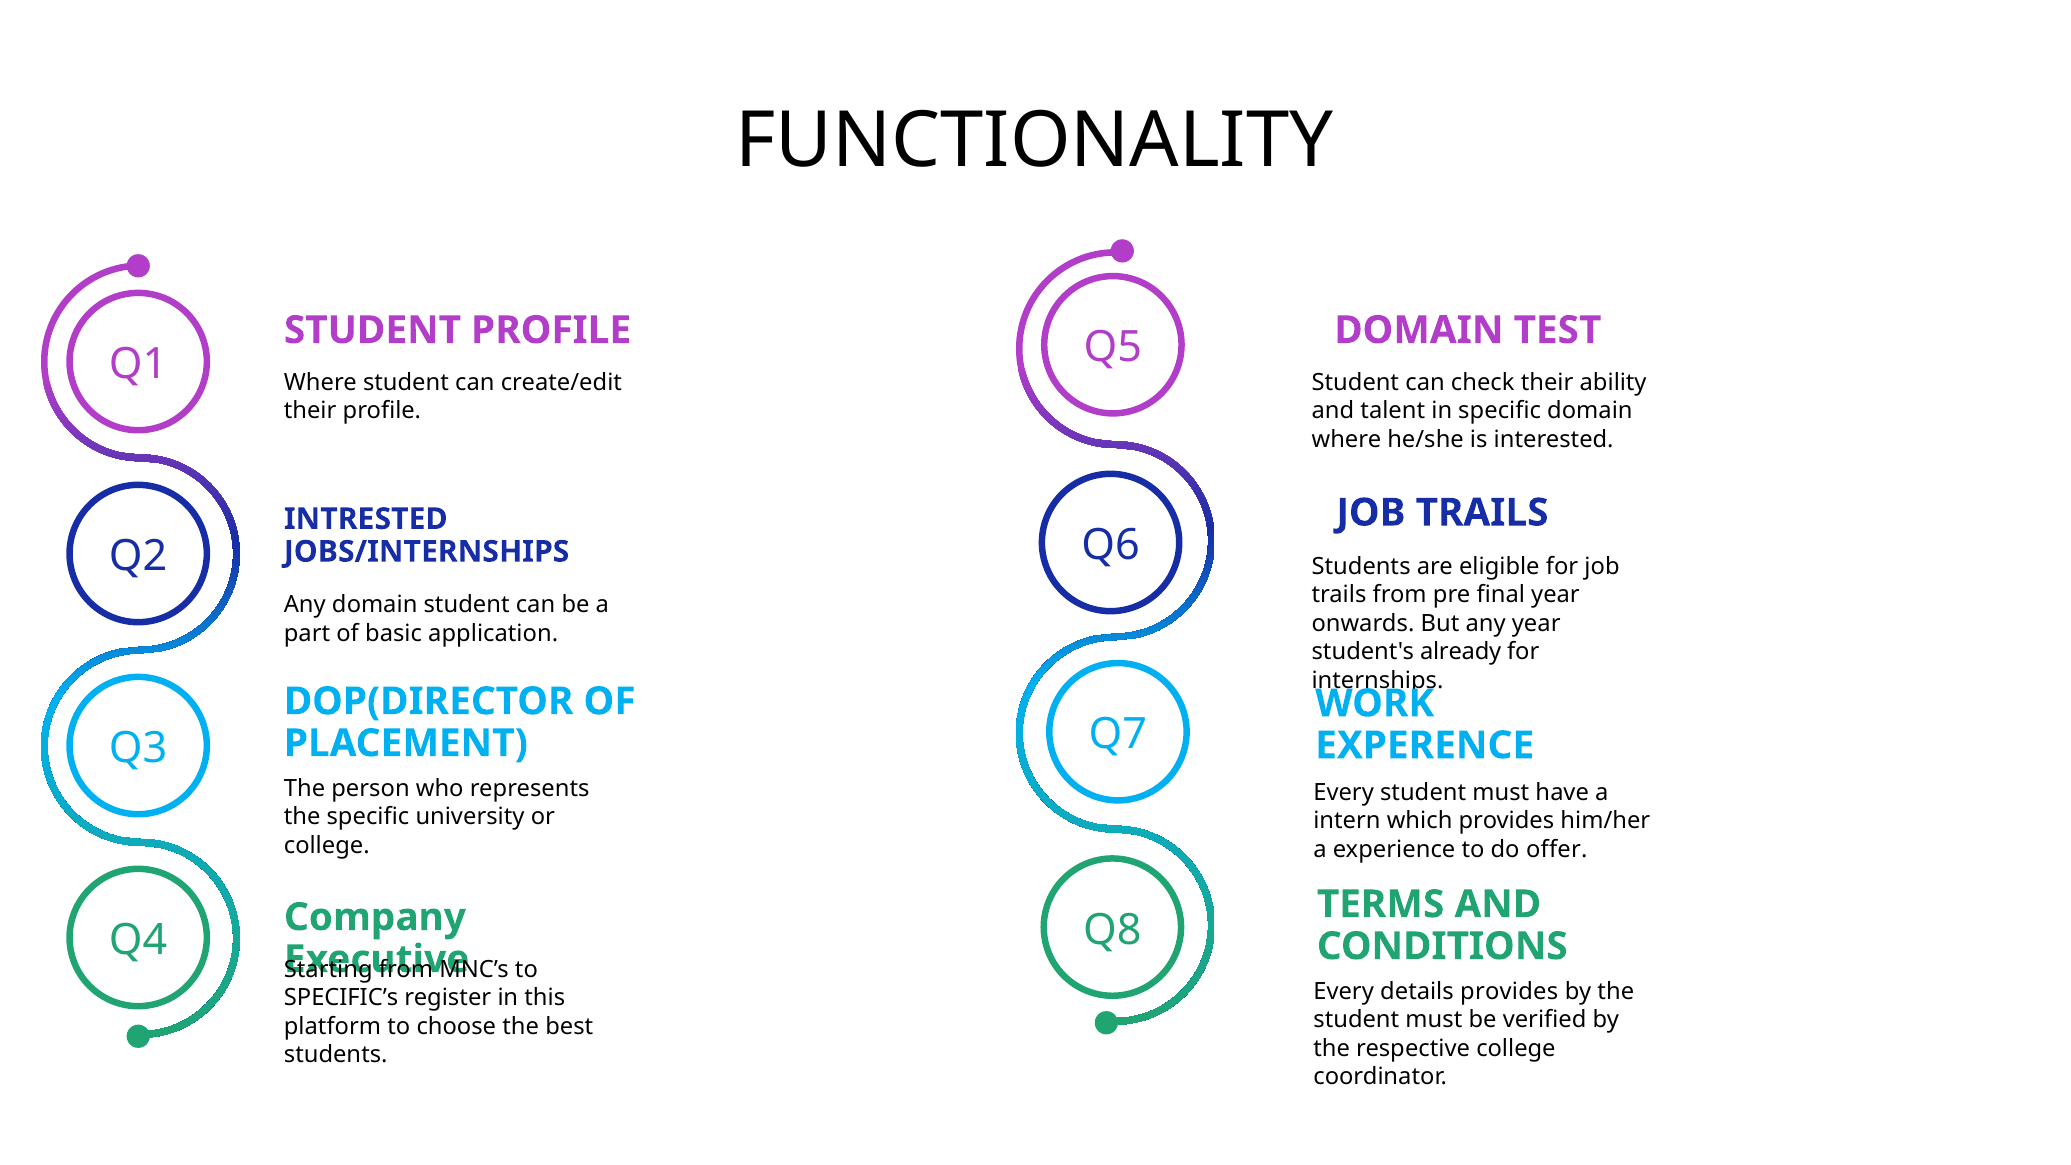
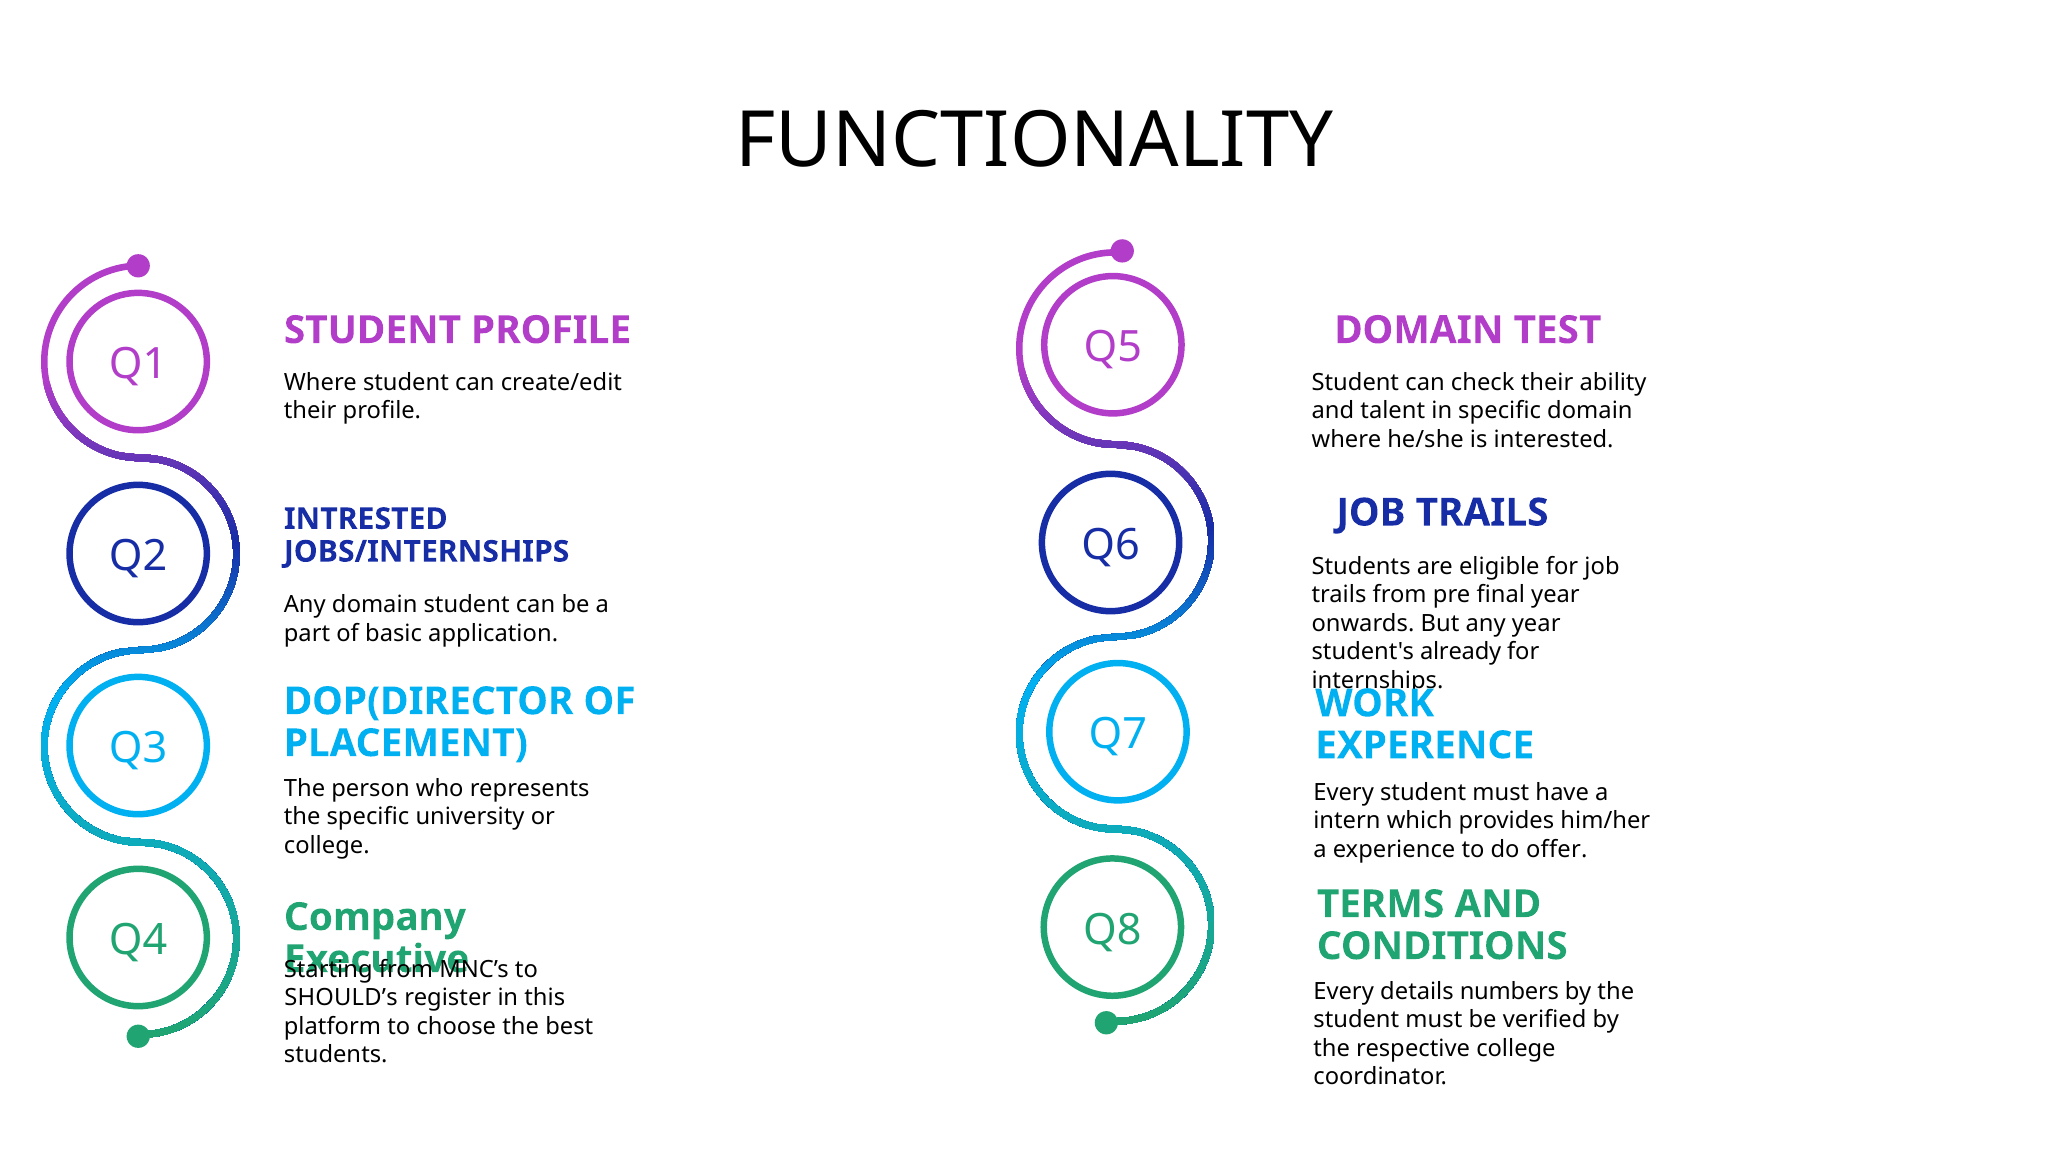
details provides: provides -> numbers
SPECIFIC’s: SPECIFIC’s -> SHOULD’s
